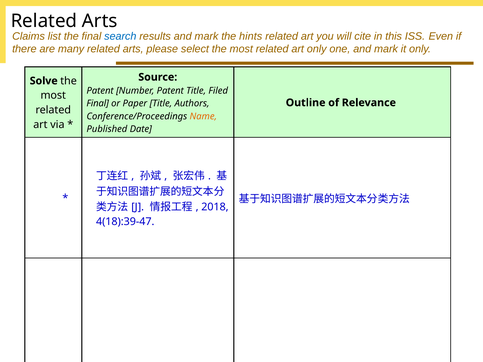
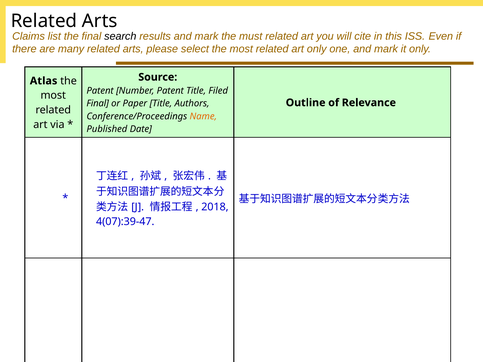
search colour: blue -> black
hints: hints -> must
Solve: Solve -> Atlas
4(18):39-47: 4(18):39-47 -> 4(07):39-47
